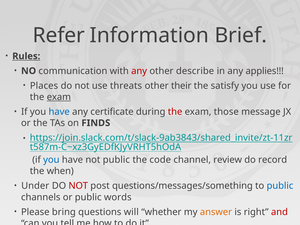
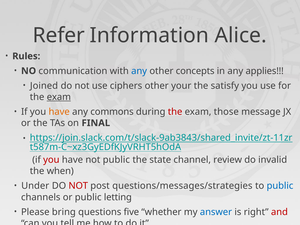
Brief: Brief -> Alice
Rules underline: present -> none
any at (139, 71) colour: red -> blue
describe: describe -> concepts
Places: Places -> Joined
threats: threats -> ciphers
their: their -> your
have at (59, 112) colour: blue -> orange
certificate: certificate -> commons
FINDS: FINDS -> FINAL
you at (51, 160) colour: blue -> red
code: code -> state
record: record -> invalid
questions/messages/something: questions/messages/something -> questions/messages/strategies
words: words -> letting
will: will -> five
answer colour: orange -> blue
